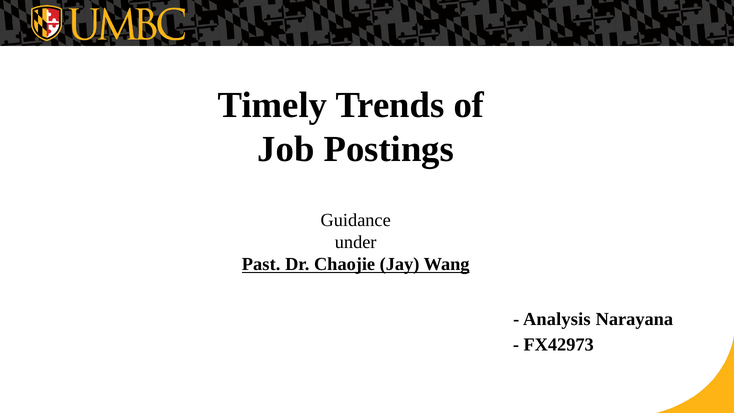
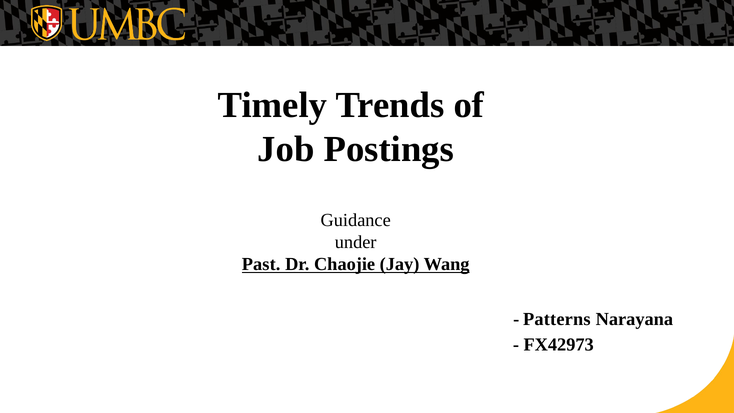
Analysis: Analysis -> Patterns
